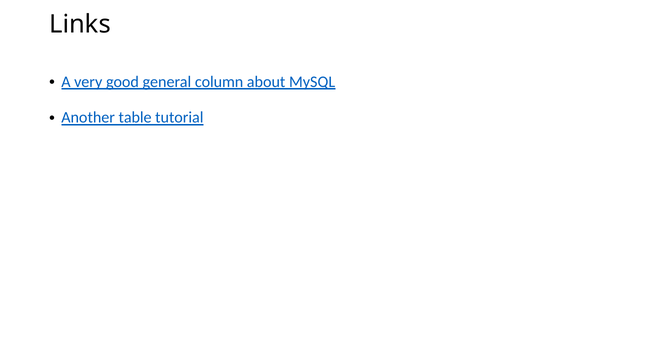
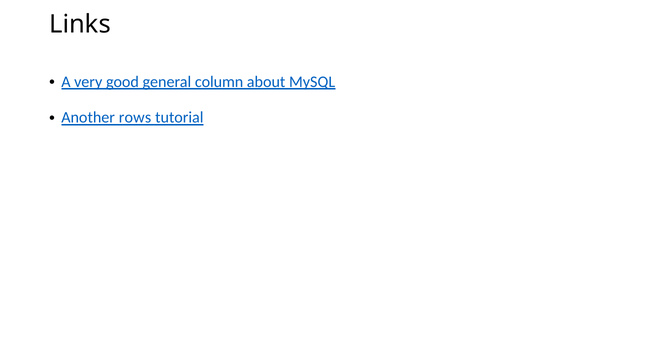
table: table -> rows
